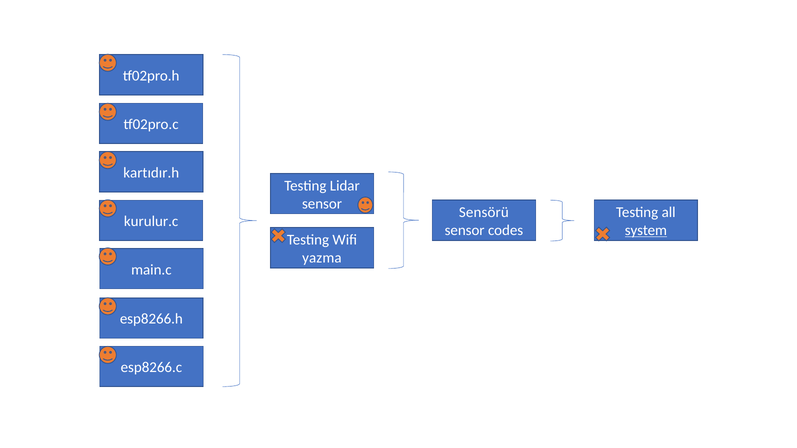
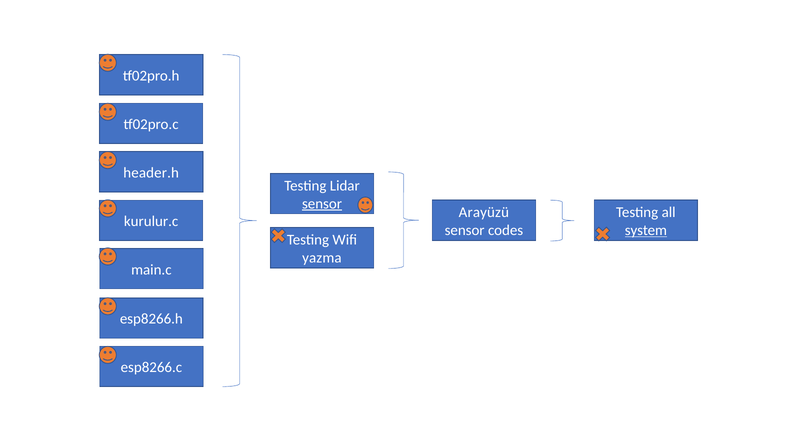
kartıdır.h: kartıdır.h -> header.h
sensor at (322, 204) underline: none -> present
Sensörü: Sensörü -> Arayüzü
